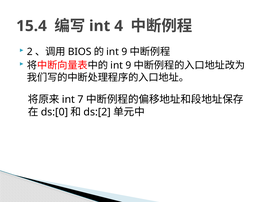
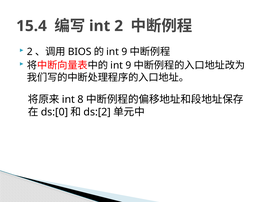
4 at (119, 26): 4 -> 2
7: 7 -> 8
